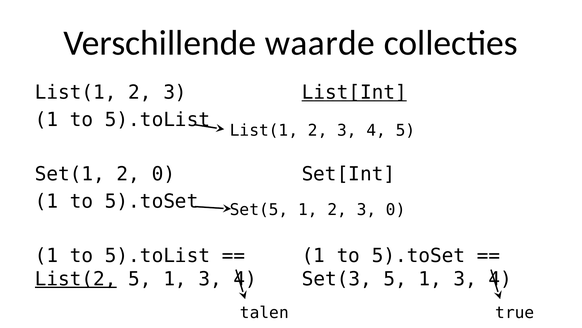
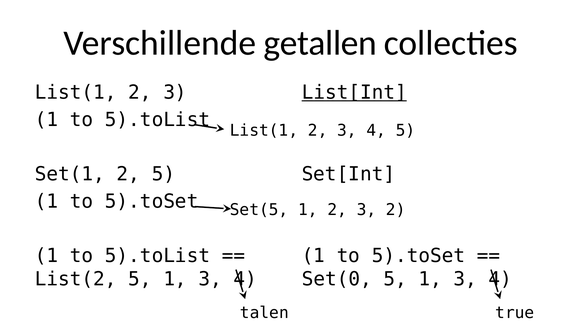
waarde: waarde -> getallen
2 0: 0 -> 5
3 0: 0 -> 2
List(2 underline: present -> none
Set(3: Set(3 -> Set(0
